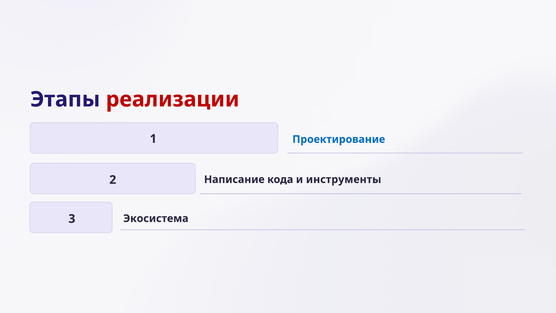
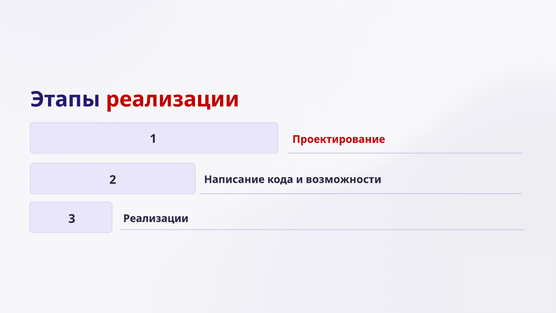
Проектирование colour: blue -> red
инструменты: инструменты -> возможности
3 Экосистема: Экосистема -> Реализации
